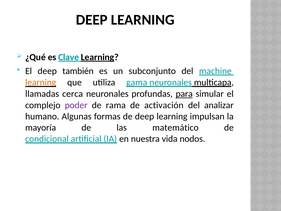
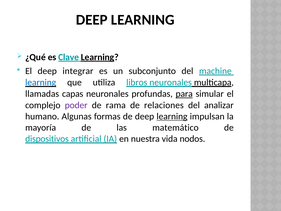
también: también -> integrar
learning at (41, 82) colour: orange -> blue
gama: gama -> libros
cerca: cerca -> capas
activación: activación -> relaciones
learning at (172, 116) underline: none -> present
condicional: condicional -> dispositivos
